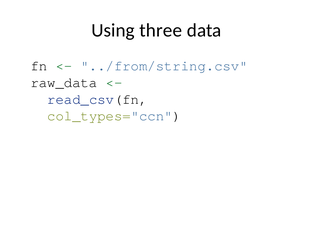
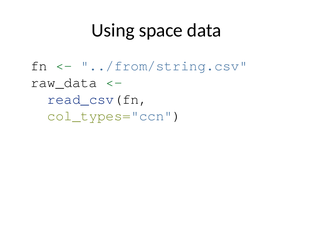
three: three -> space
